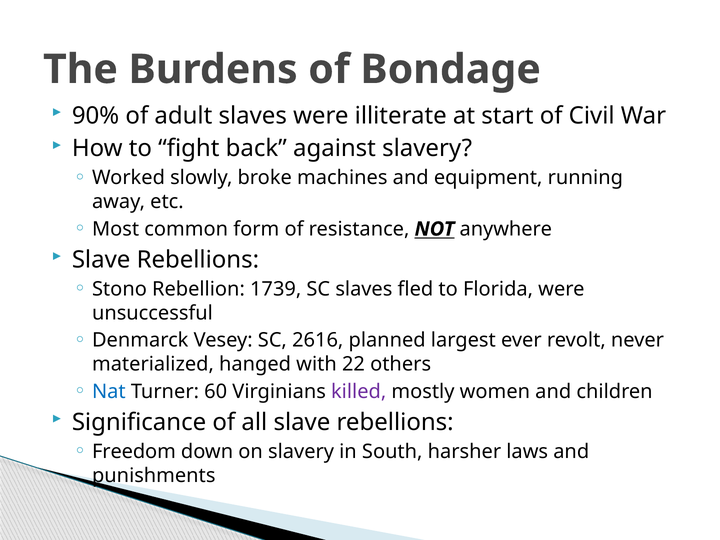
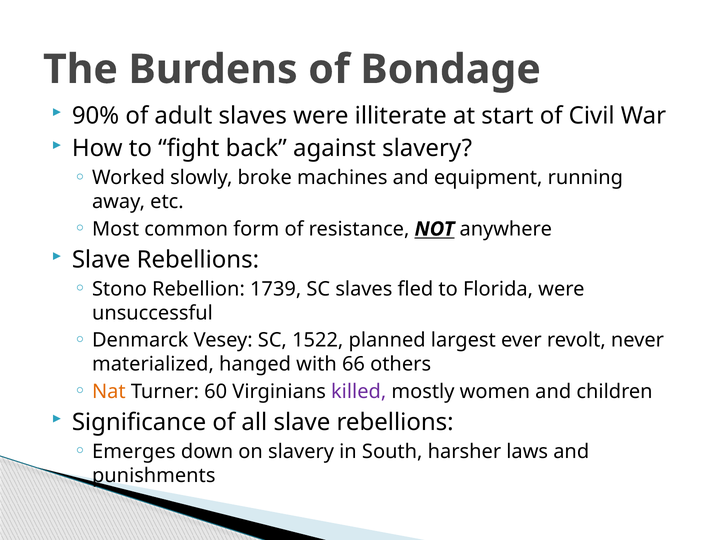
2616: 2616 -> 1522
22: 22 -> 66
Nat colour: blue -> orange
Freedom: Freedom -> Emerges
